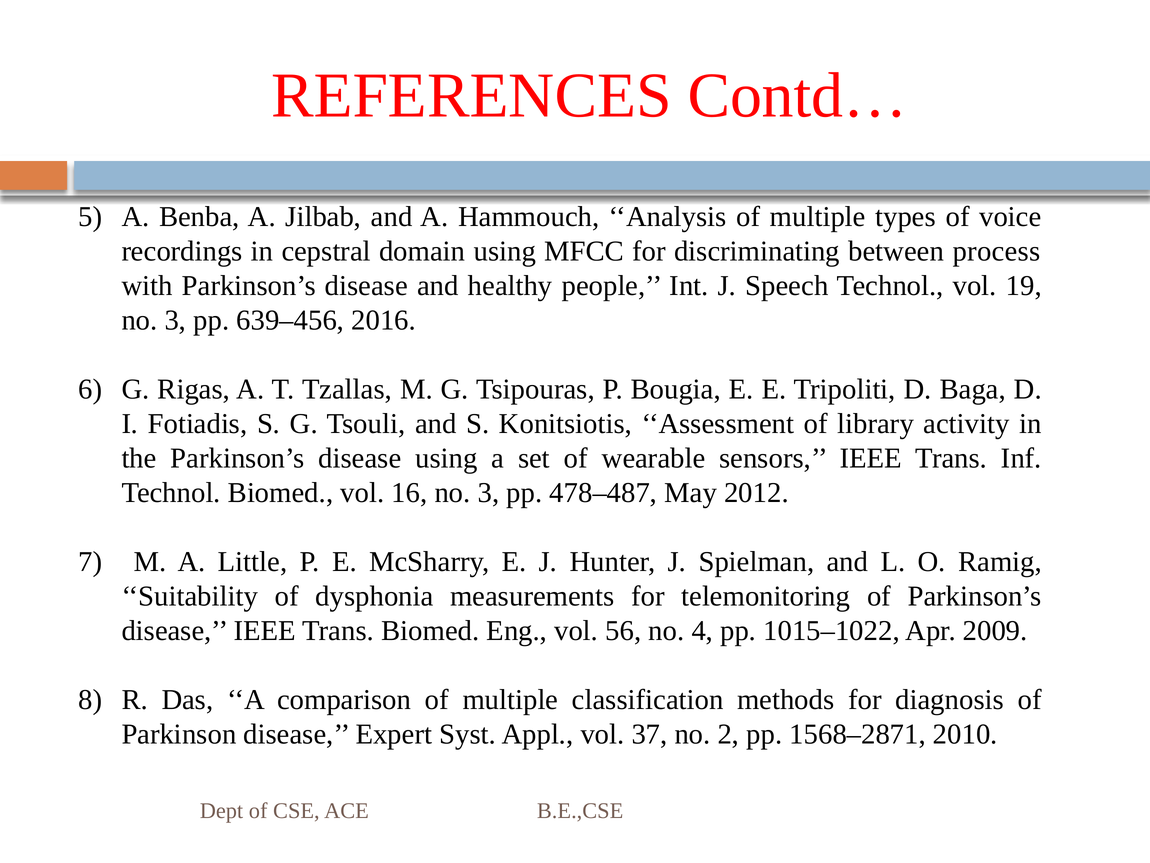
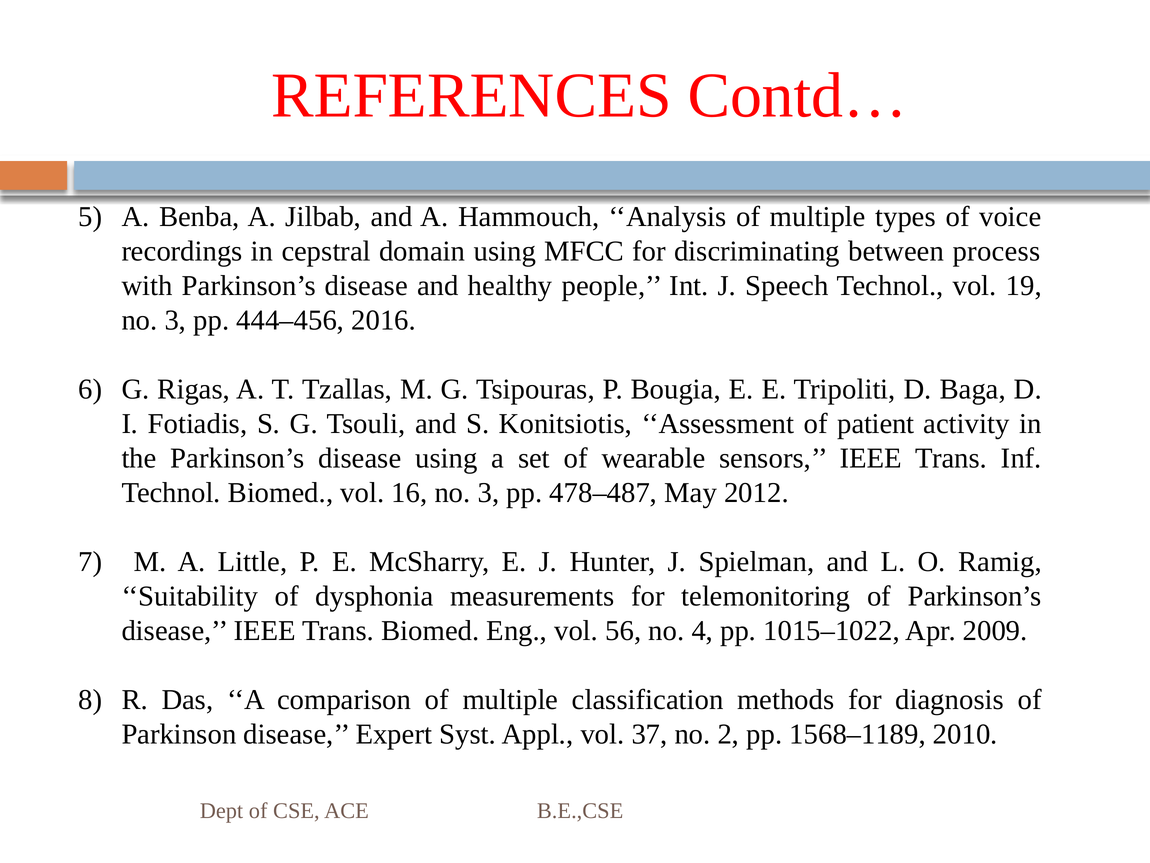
639–456: 639–456 -> 444–456
library: library -> patient
1568–2871: 1568–2871 -> 1568–1189
